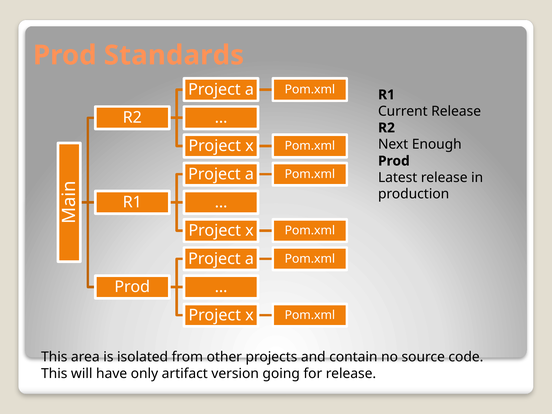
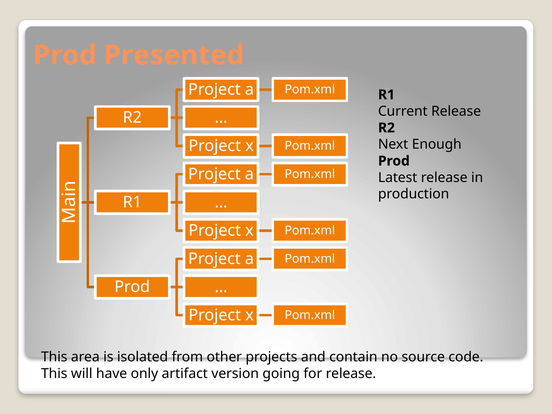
Standards: Standards -> Presented
